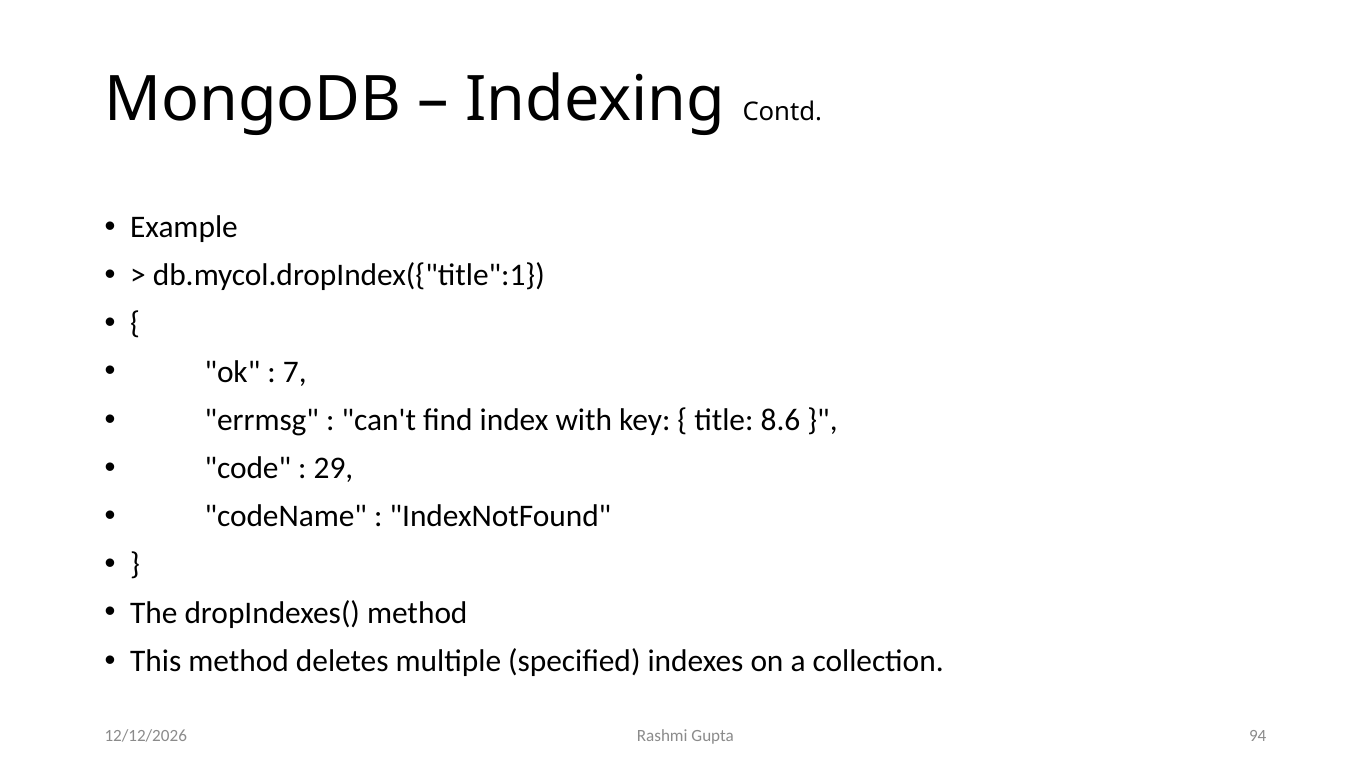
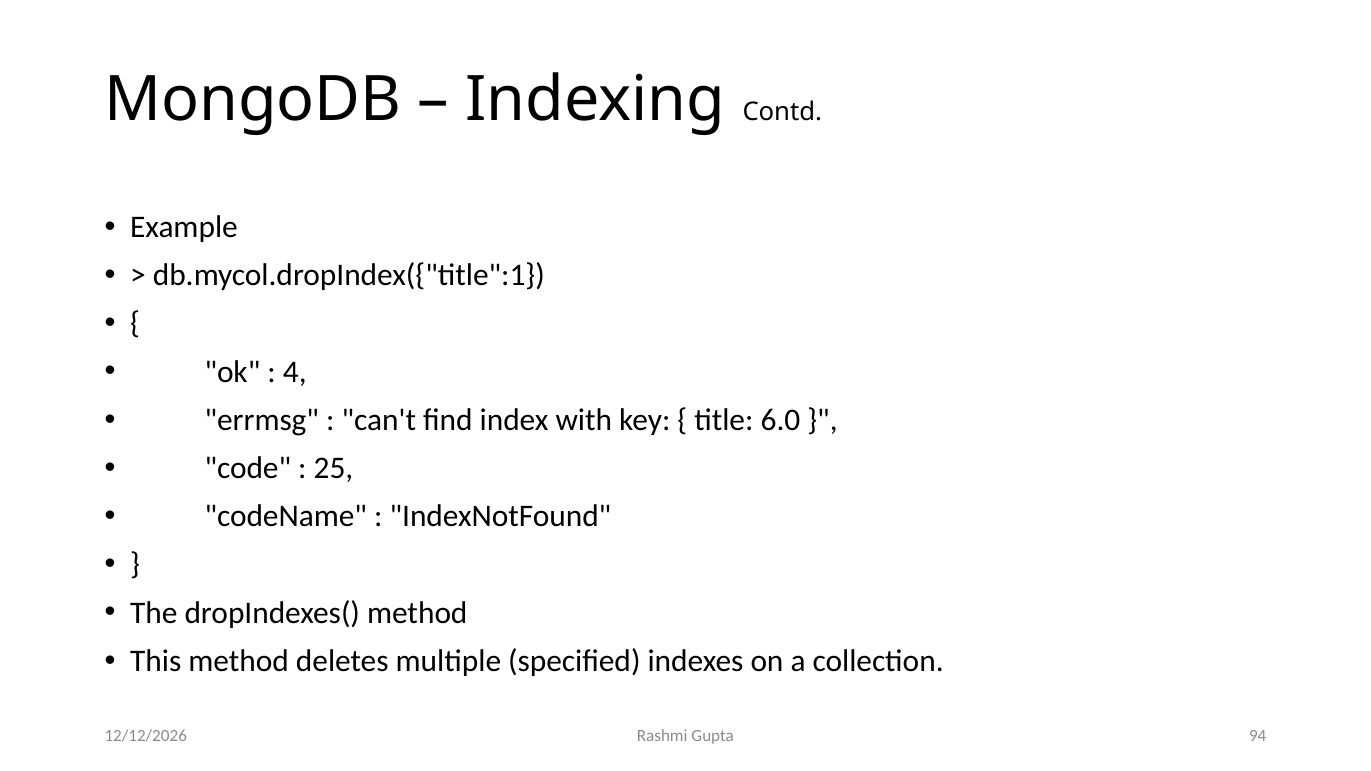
7: 7 -> 4
8.6: 8.6 -> 6.0
29: 29 -> 25
